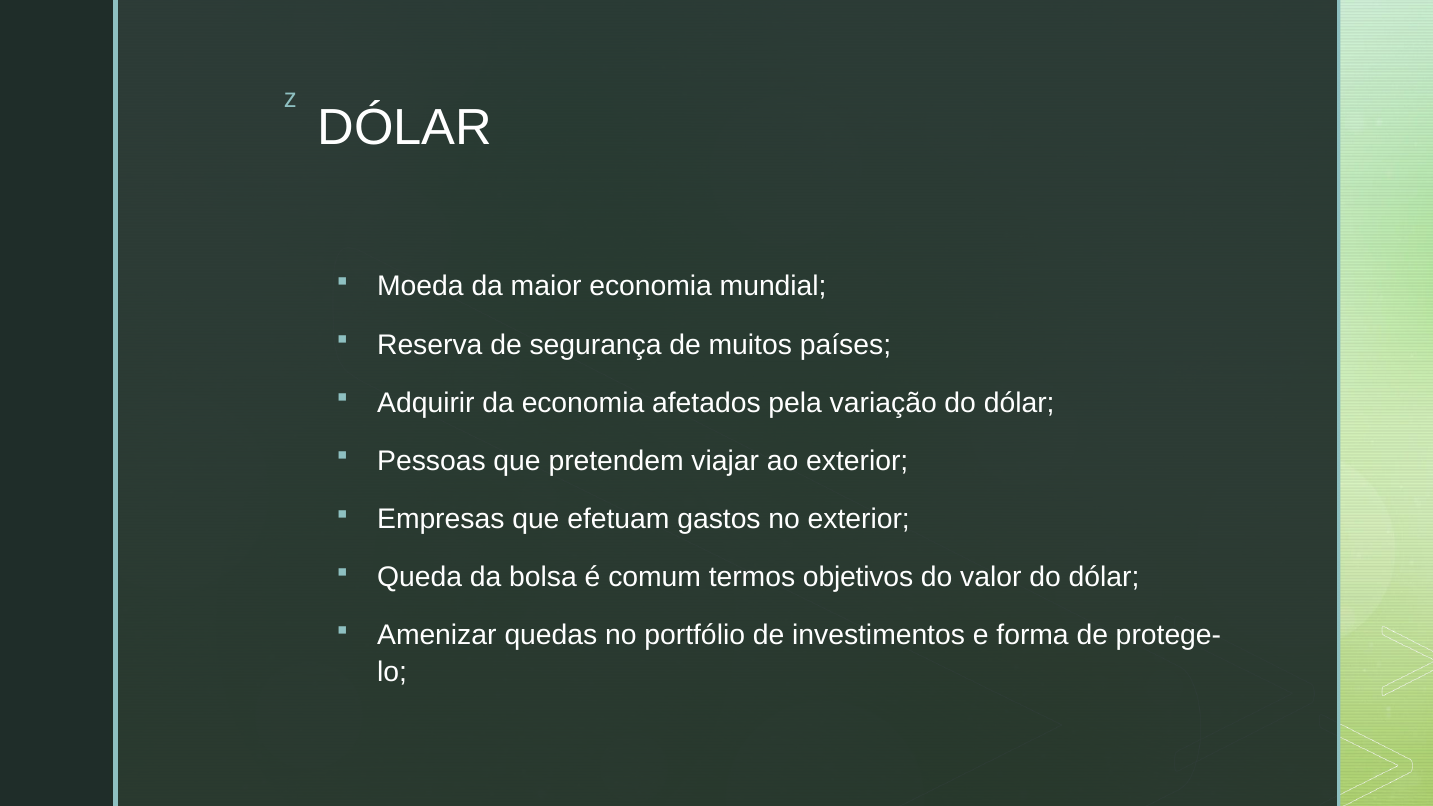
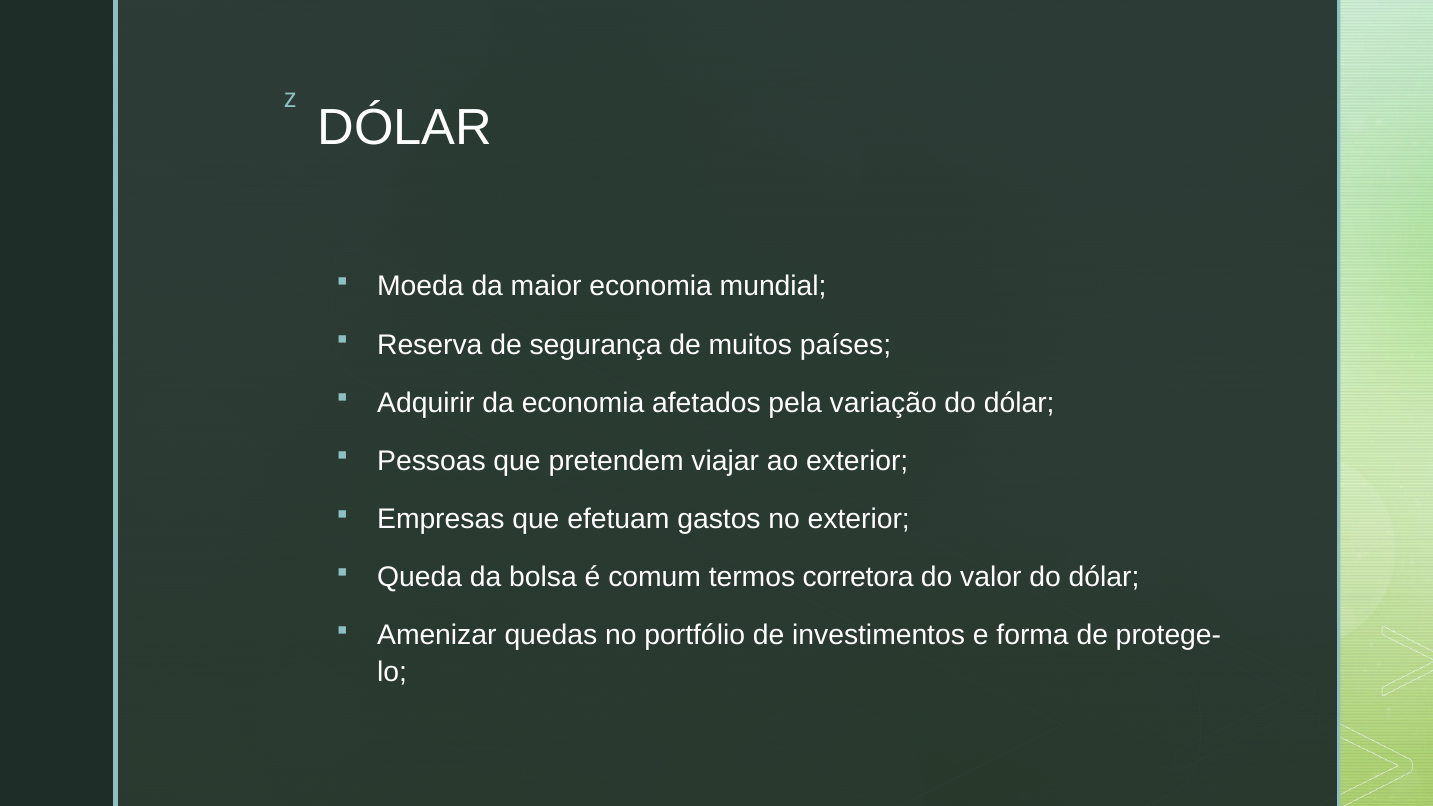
objetivos: objetivos -> corretora
